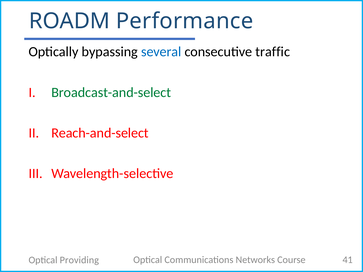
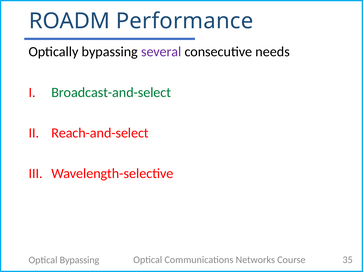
several colour: blue -> purple
traffic: traffic -> needs
41: 41 -> 35
Optical Providing: Providing -> Bypassing
